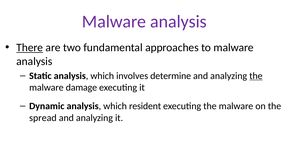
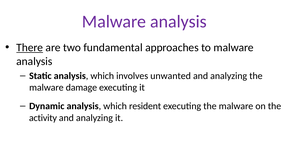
determine: determine -> unwanted
the at (256, 76) underline: present -> none
spread: spread -> activity
